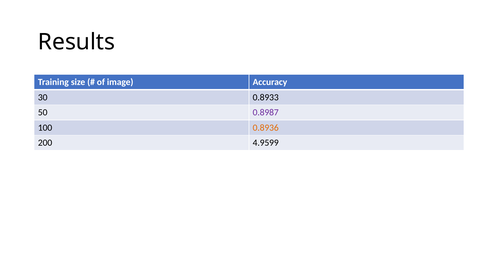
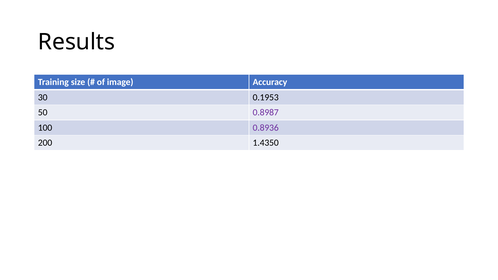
0.8933: 0.8933 -> 0.1953
0.8936 colour: orange -> purple
4.9599: 4.9599 -> 1.4350
